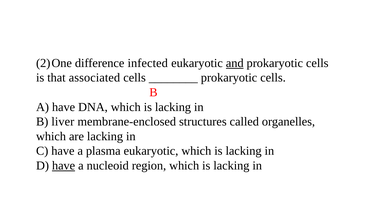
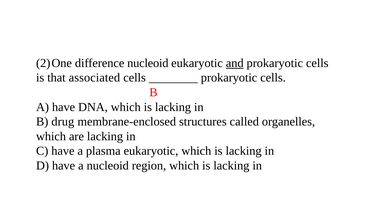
difference infected: infected -> nucleoid
liver: liver -> drug
have at (64, 166) underline: present -> none
